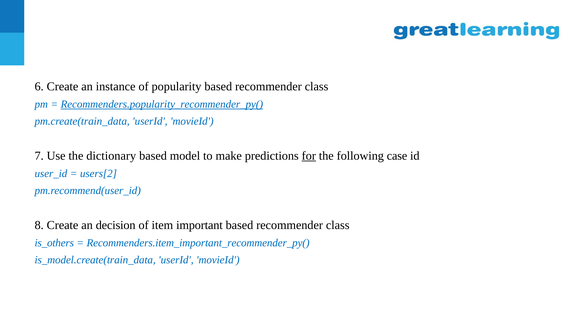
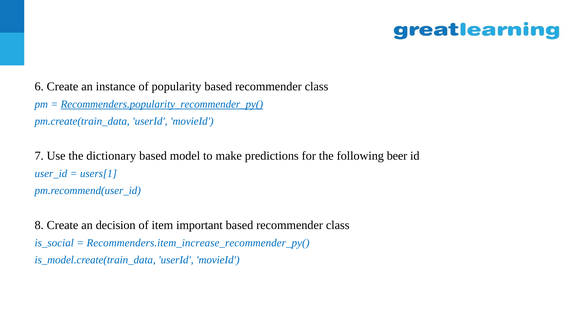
for underline: present -> none
case: case -> beer
users[2: users[2 -> users[1
is_others: is_others -> is_social
Recommenders.item_important_recommender_py(: Recommenders.item_important_recommender_py( -> Recommenders.item_increase_recommender_py(
